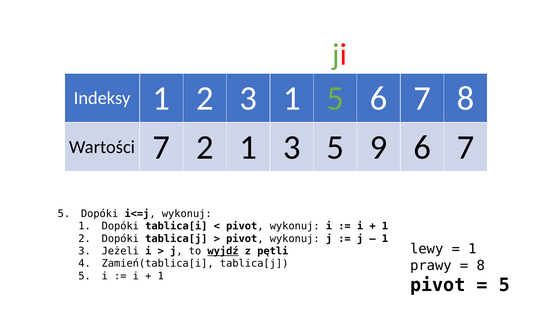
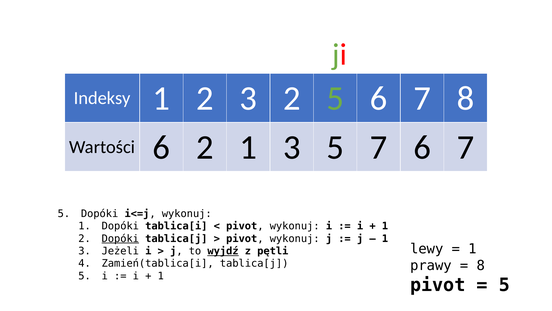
3 1: 1 -> 2
Wartości 7: 7 -> 6
5 9: 9 -> 7
Dopóki at (120, 238) underline: none -> present
